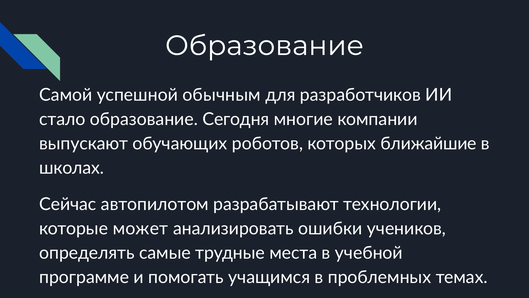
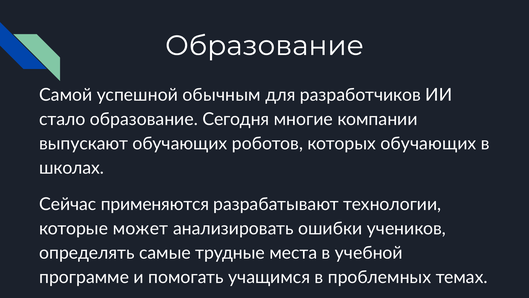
которых ближайшие: ближайшие -> обучающих
автопилотом: автопилотом -> применяются
